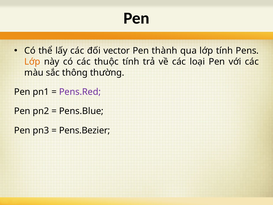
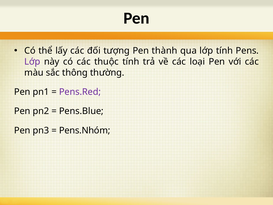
vector: vector -> tượng
Lớp at (32, 62) colour: orange -> purple
Pens.Bezier: Pens.Bezier -> Pens.Nhóm
